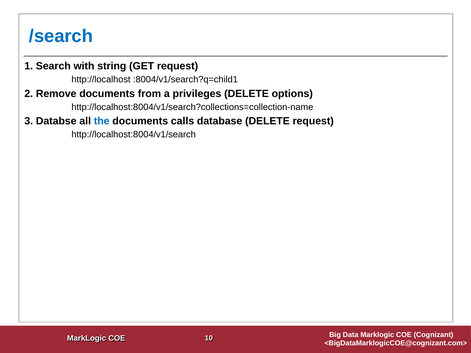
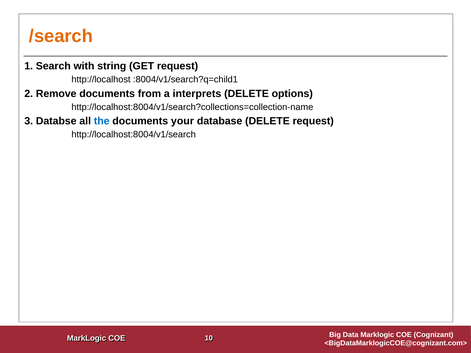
/search colour: blue -> orange
privileges: privileges -> interprets
calls: calls -> your
